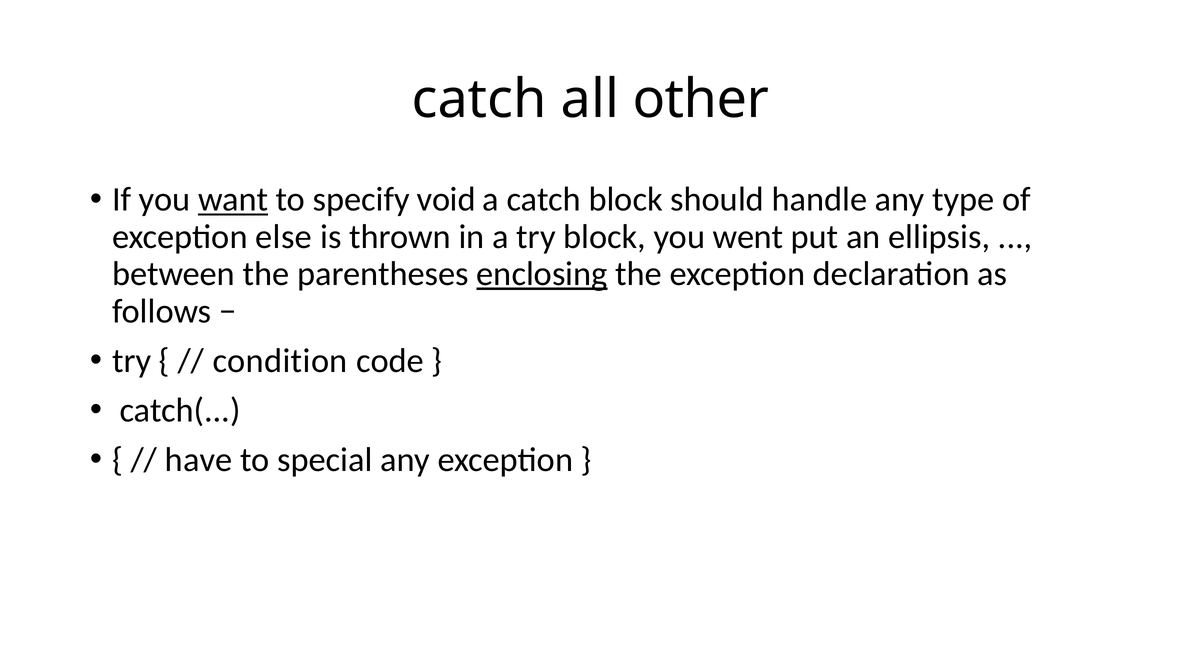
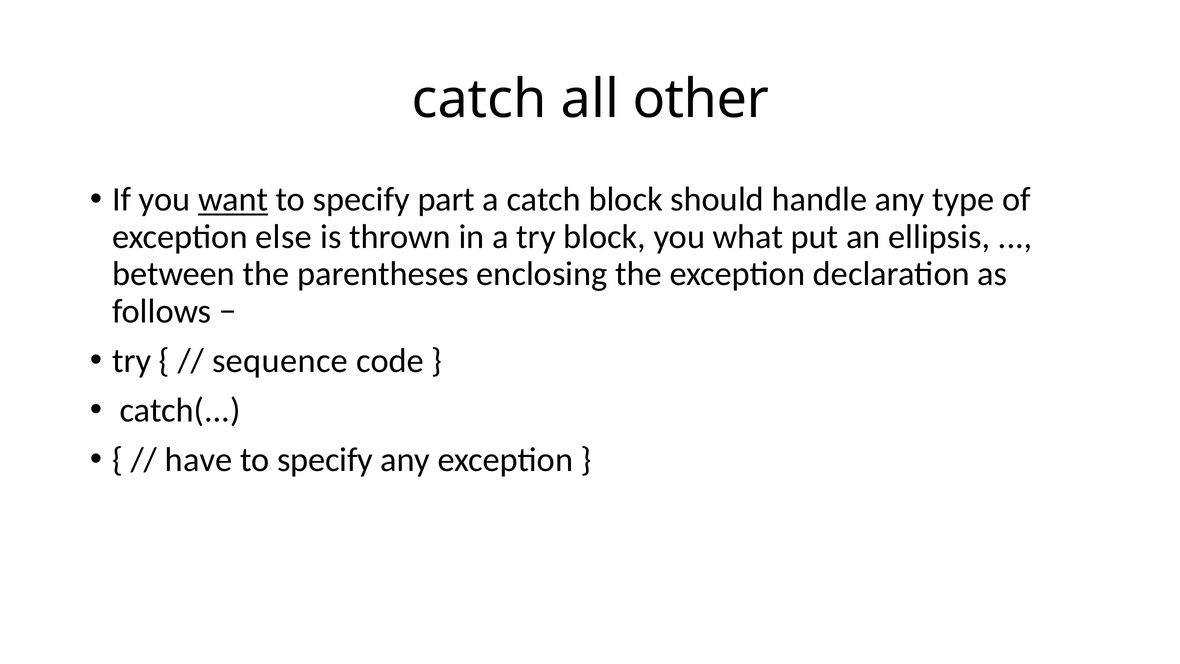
void: void -> part
went: went -> what
enclosing underline: present -> none
condition: condition -> sequence
special at (325, 459): special -> specify
